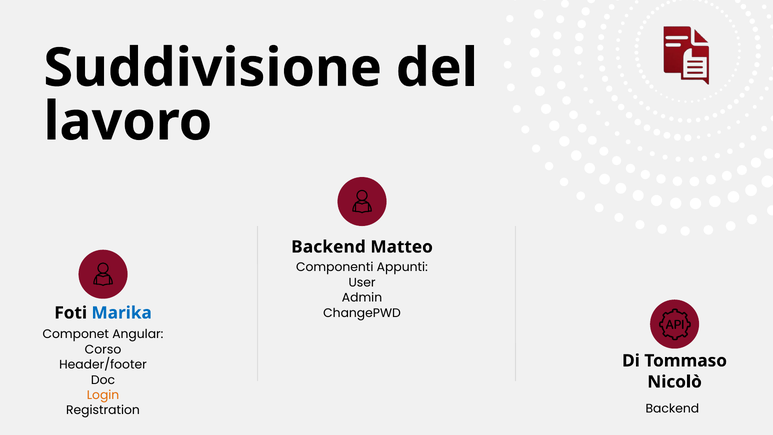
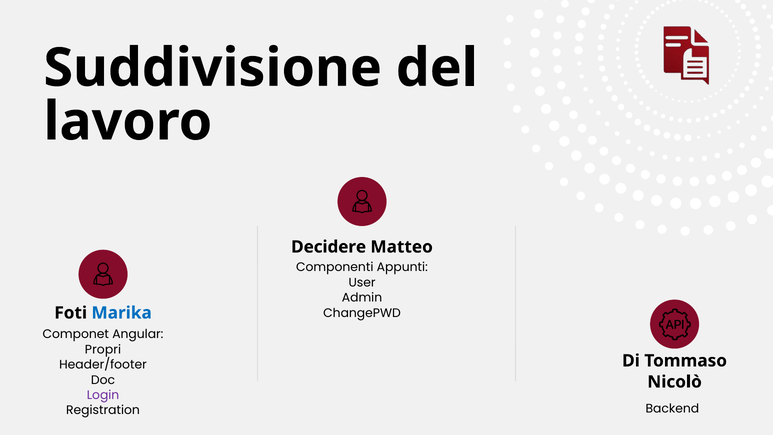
Backend at (328, 247): Backend -> Decidere
Corso: Corso -> Propri
Login colour: orange -> purple
